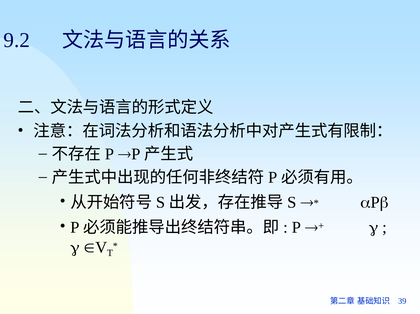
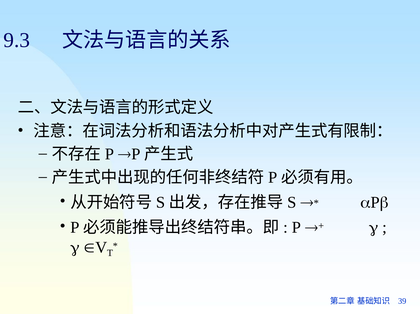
9.2: 9.2 -> 9.3
